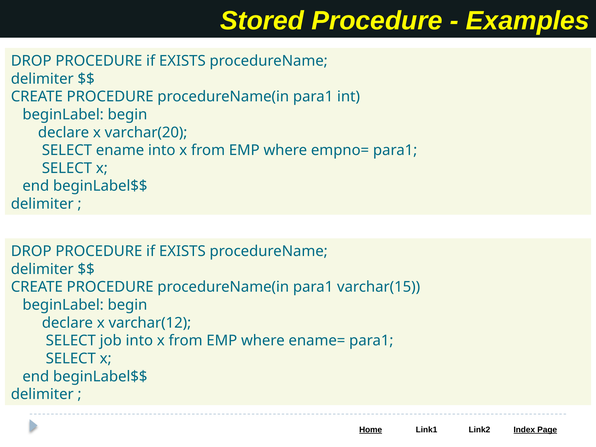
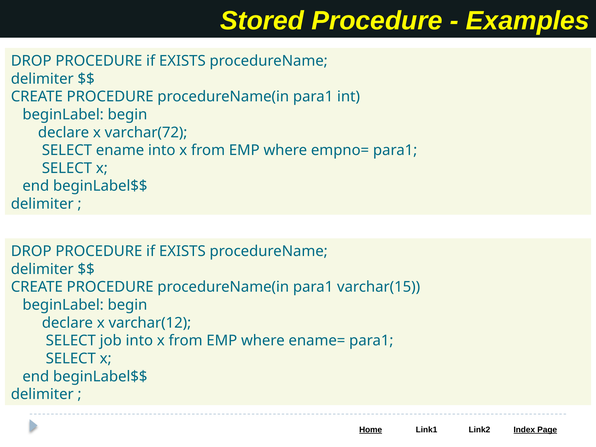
varchar(20: varchar(20 -> varchar(72
